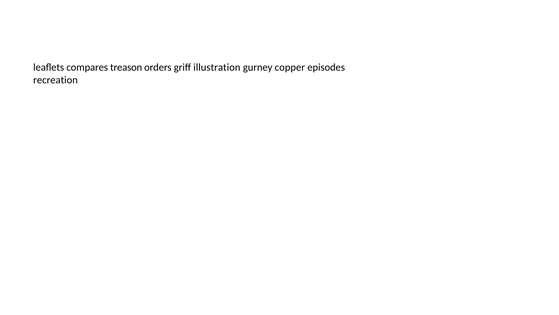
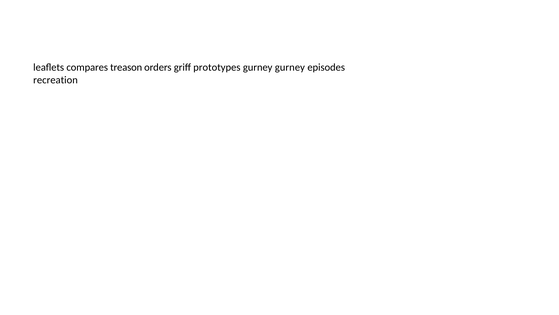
illustration: illustration -> prototypes
gurney copper: copper -> gurney
